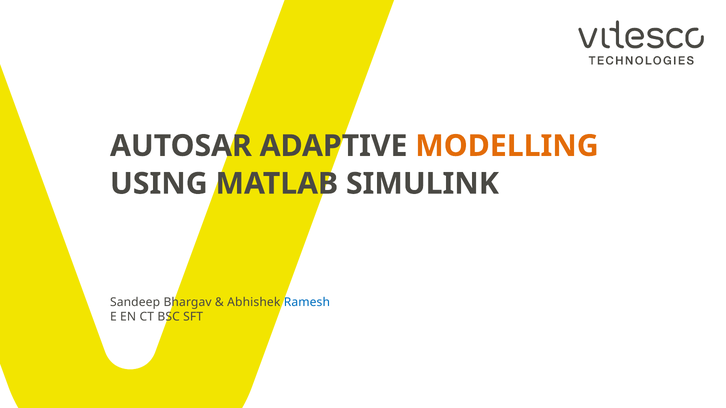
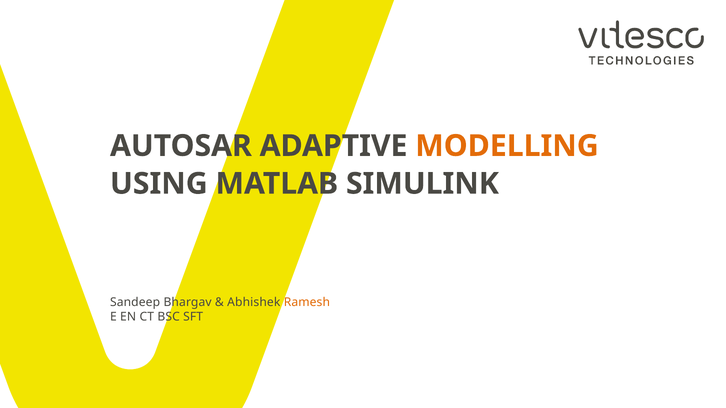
Ramesh colour: blue -> orange
